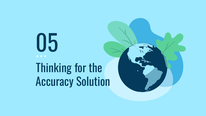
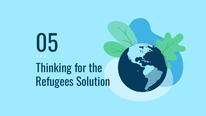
Accuracy: Accuracy -> Refugees
